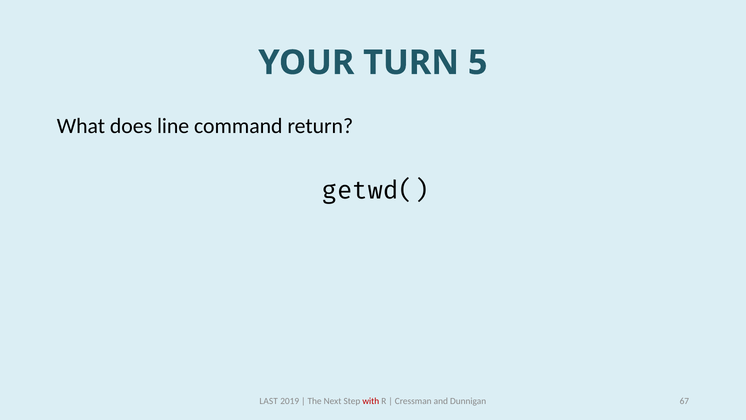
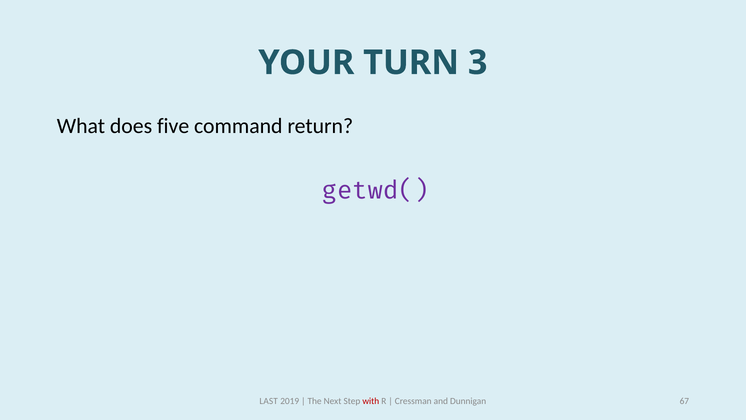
5: 5 -> 3
line: line -> five
getwd( colour: black -> purple
